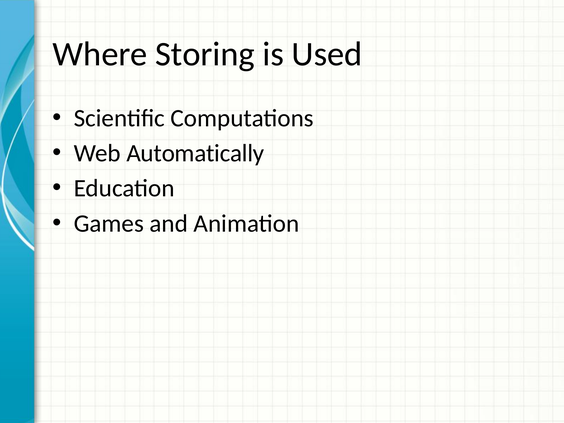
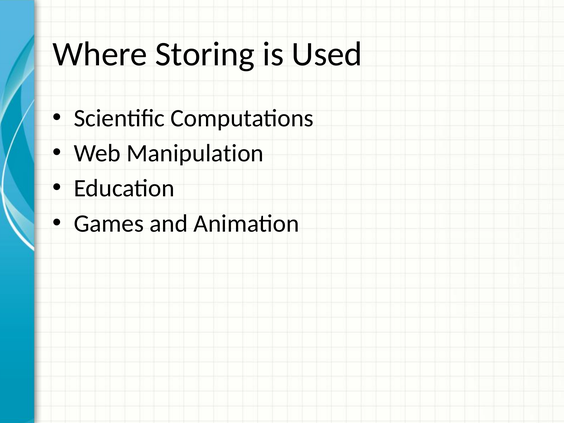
Automatically: Automatically -> Manipulation
